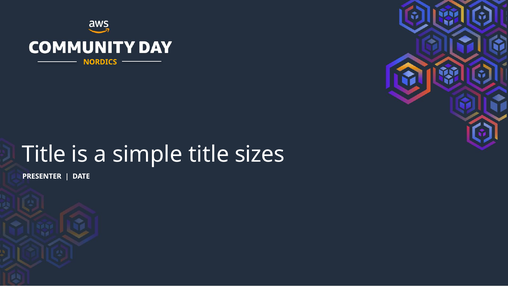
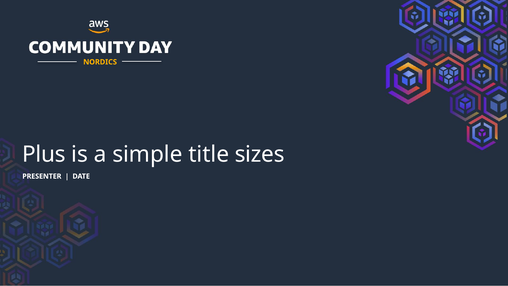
Title at (44, 154): Title -> Plus
